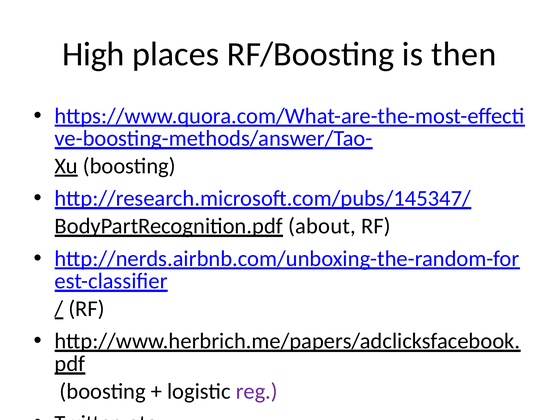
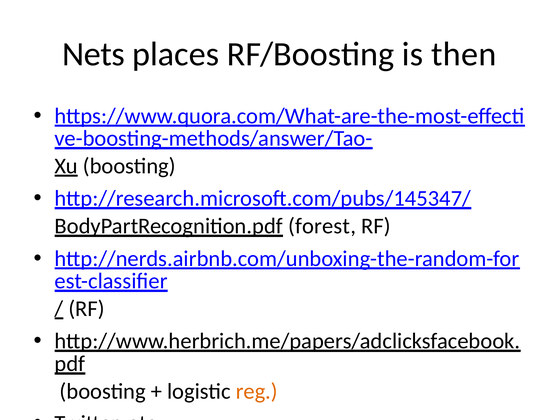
High: High -> Nets
about: about -> forest
reg colour: purple -> orange
